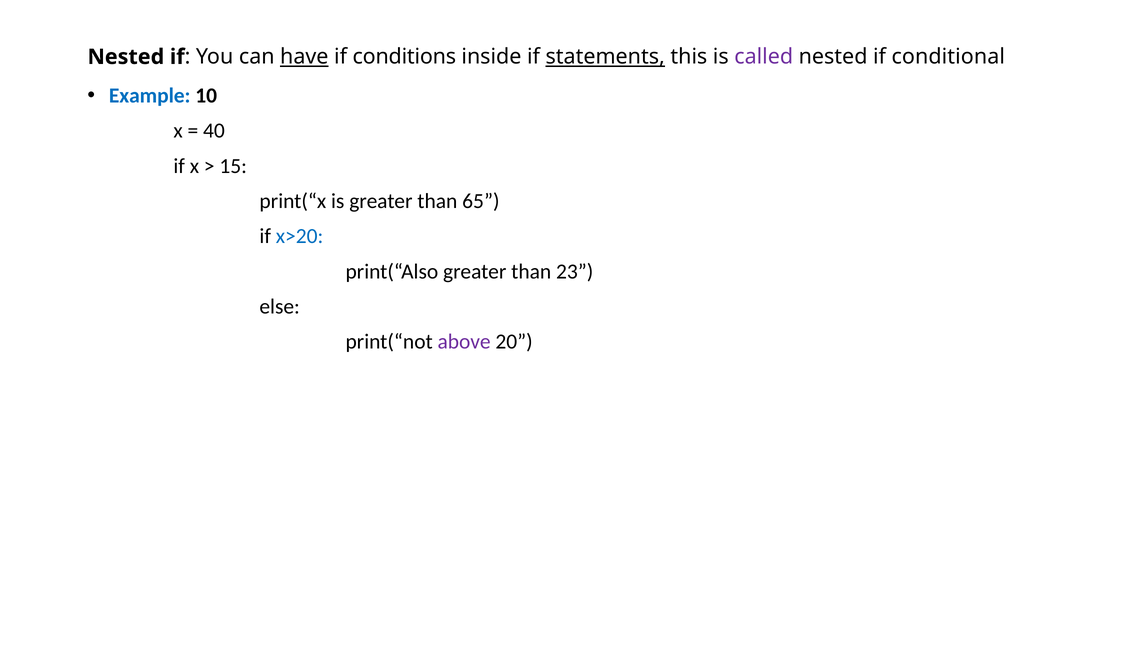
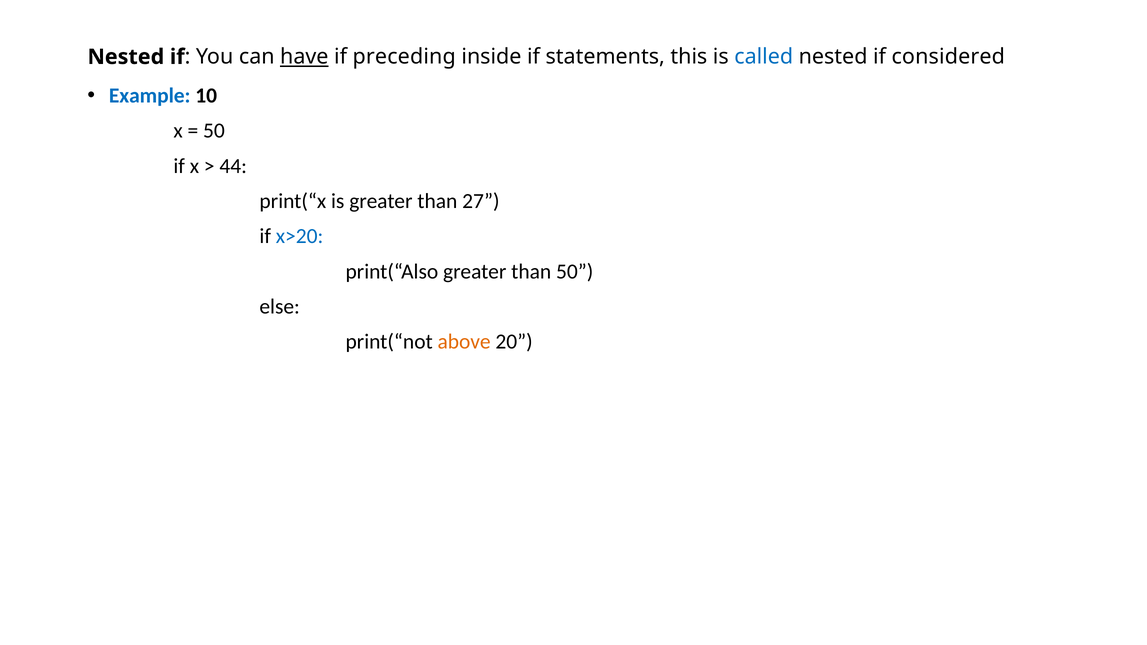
conditions: conditions -> preceding
statements underline: present -> none
called colour: purple -> blue
conditional: conditional -> considered
40 at (214, 131): 40 -> 50
15: 15 -> 44
65: 65 -> 27
than 23: 23 -> 50
above colour: purple -> orange
